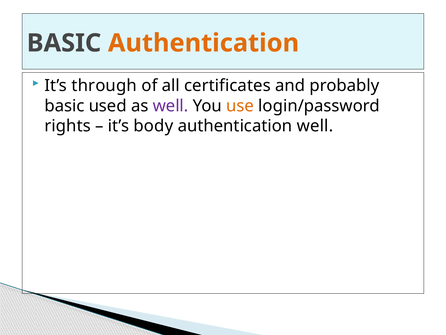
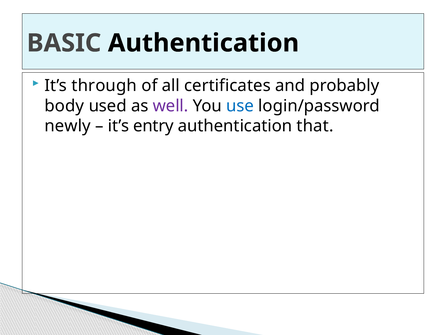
Authentication at (203, 43) colour: orange -> black
basic at (64, 106): basic -> body
use colour: orange -> blue
rights: rights -> newly
body: body -> entry
authentication well: well -> that
